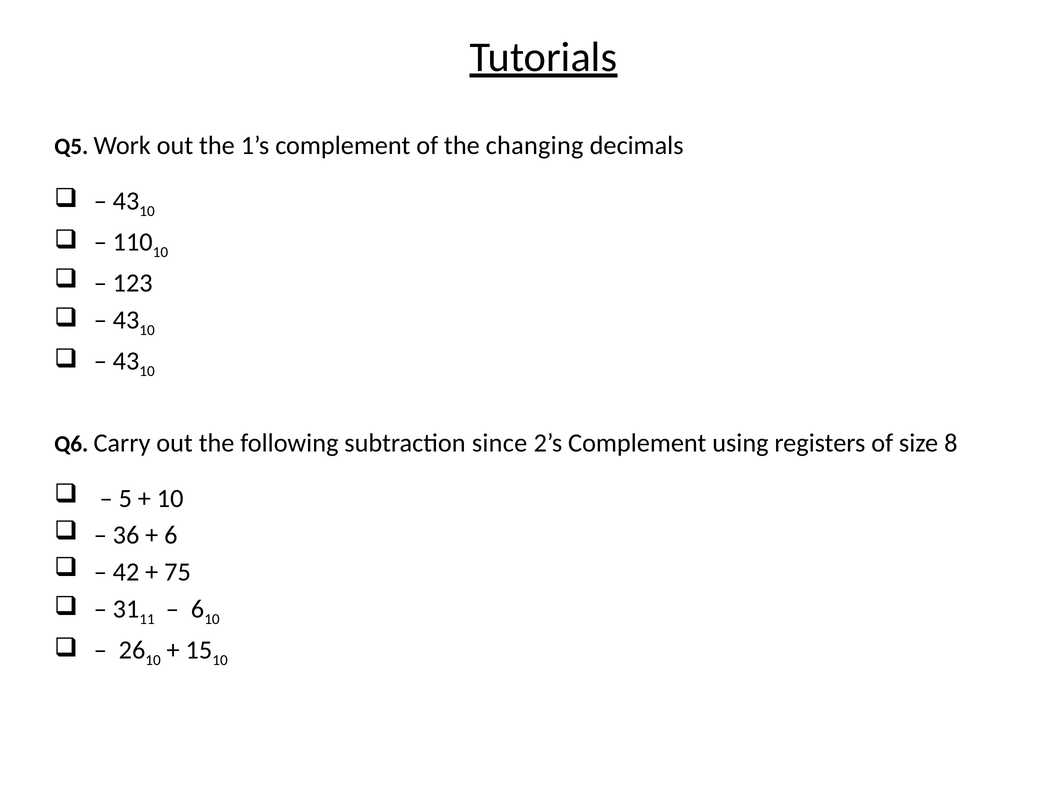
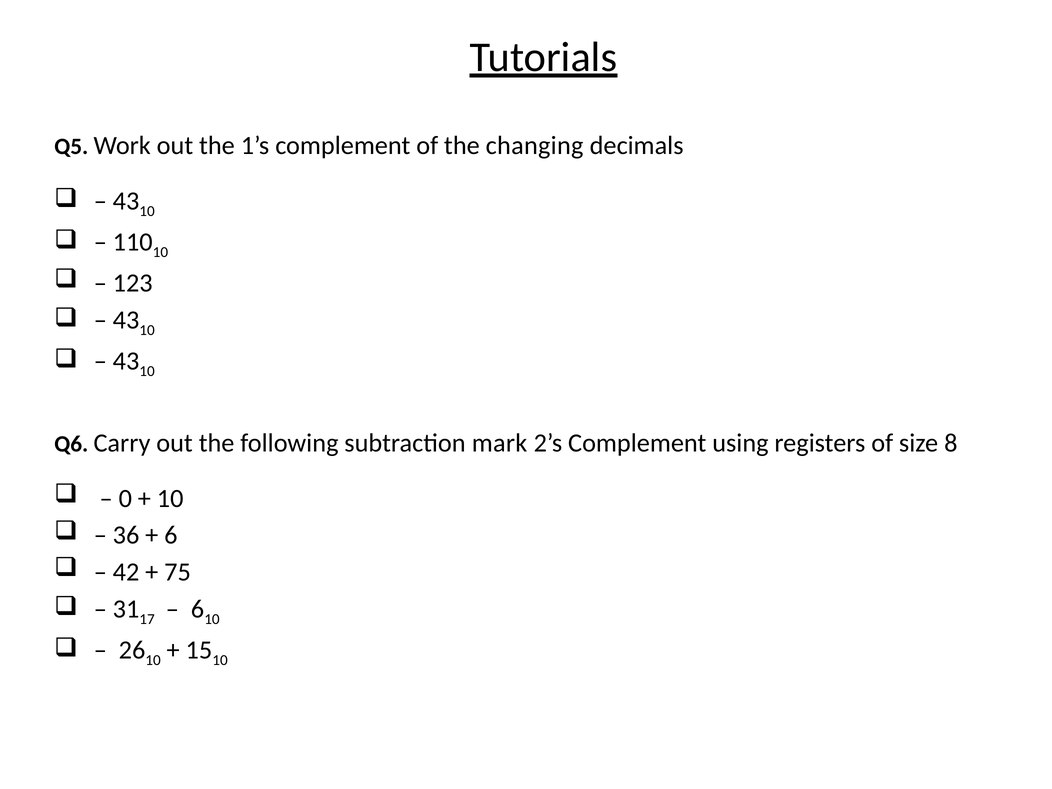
since: since -> mark
5: 5 -> 0
11: 11 -> 17
